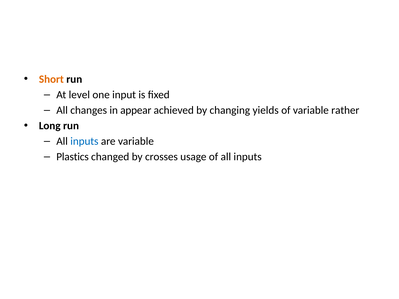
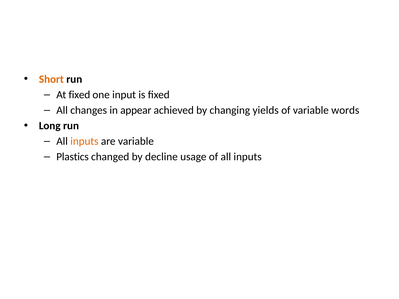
At level: level -> fixed
rather: rather -> words
inputs at (84, 141) colour: blue -> orange
crosses: crosses -> decline
